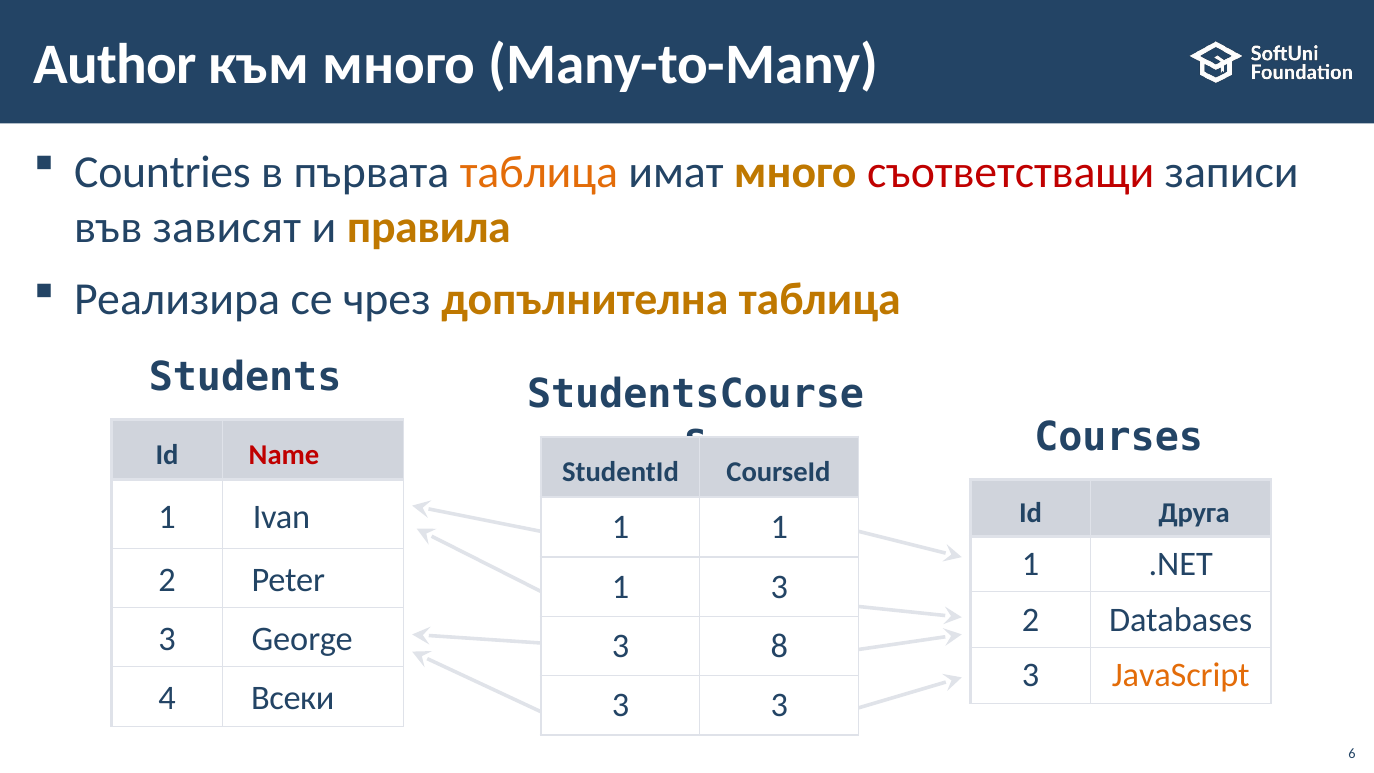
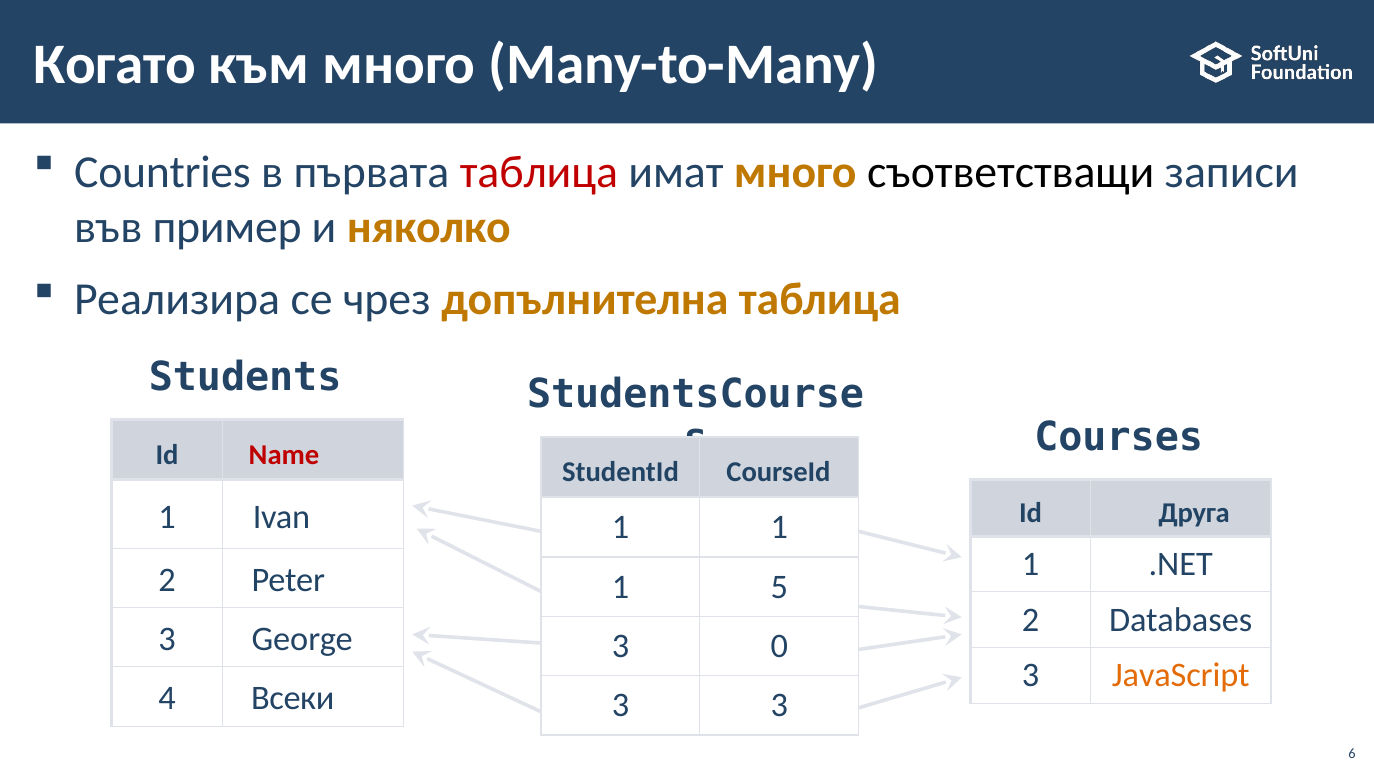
Author: Author -> Когато
таблица at (539, 172) colour: orange -> red
съответстващи colour: red -> black
зависят: зависят -> пример
правила: правила -> няколко
1 3: 3 -> 5
8: 8 -> 0
